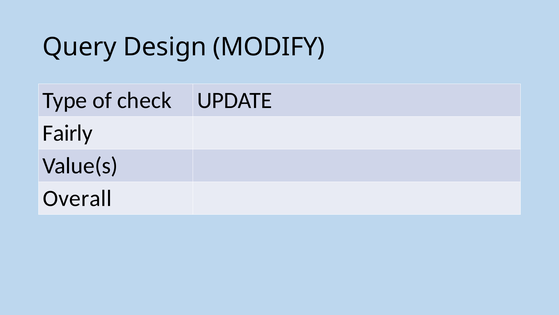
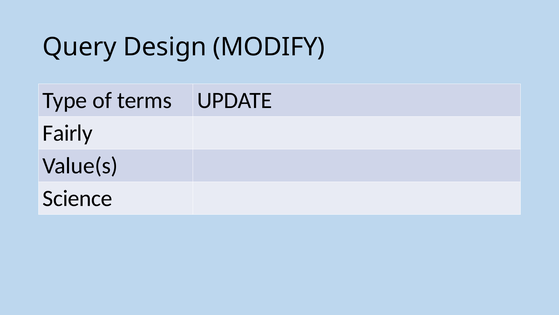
check: check -> terms
Overall: Overall -> Science
